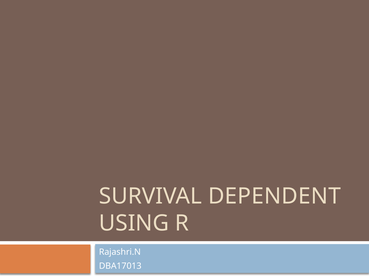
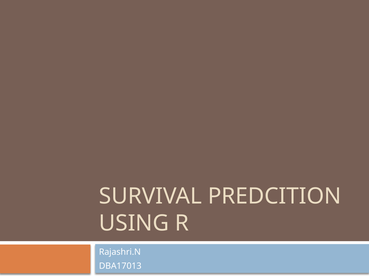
DEPENDENT: DEPENDENT -> PREDCITION
